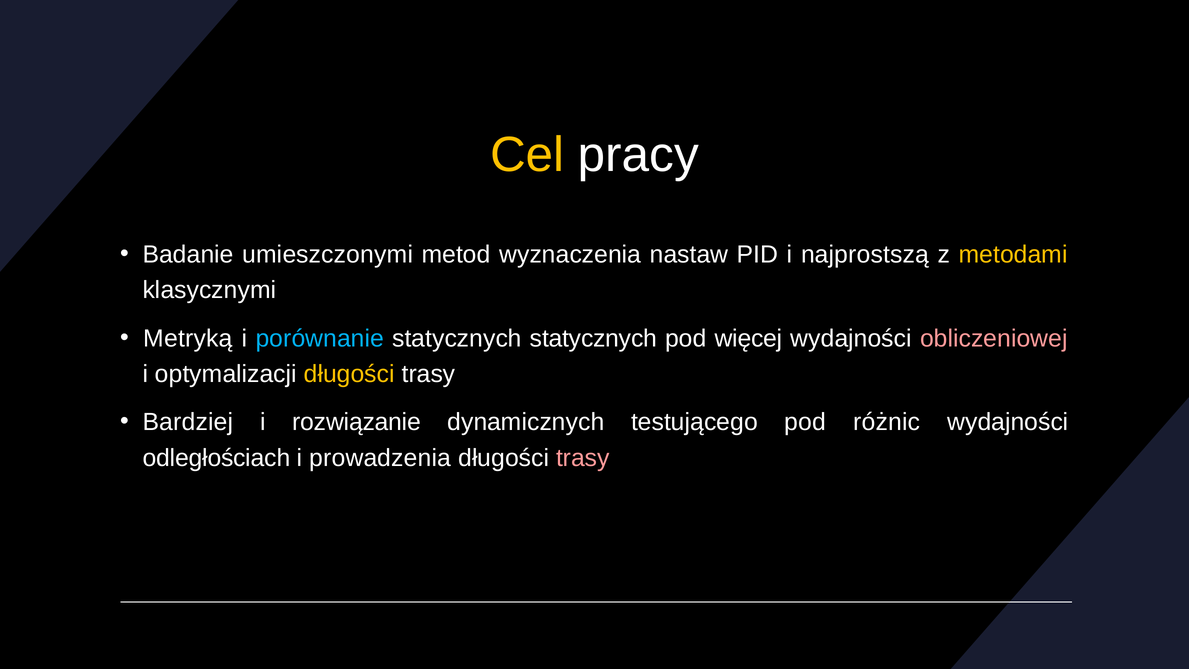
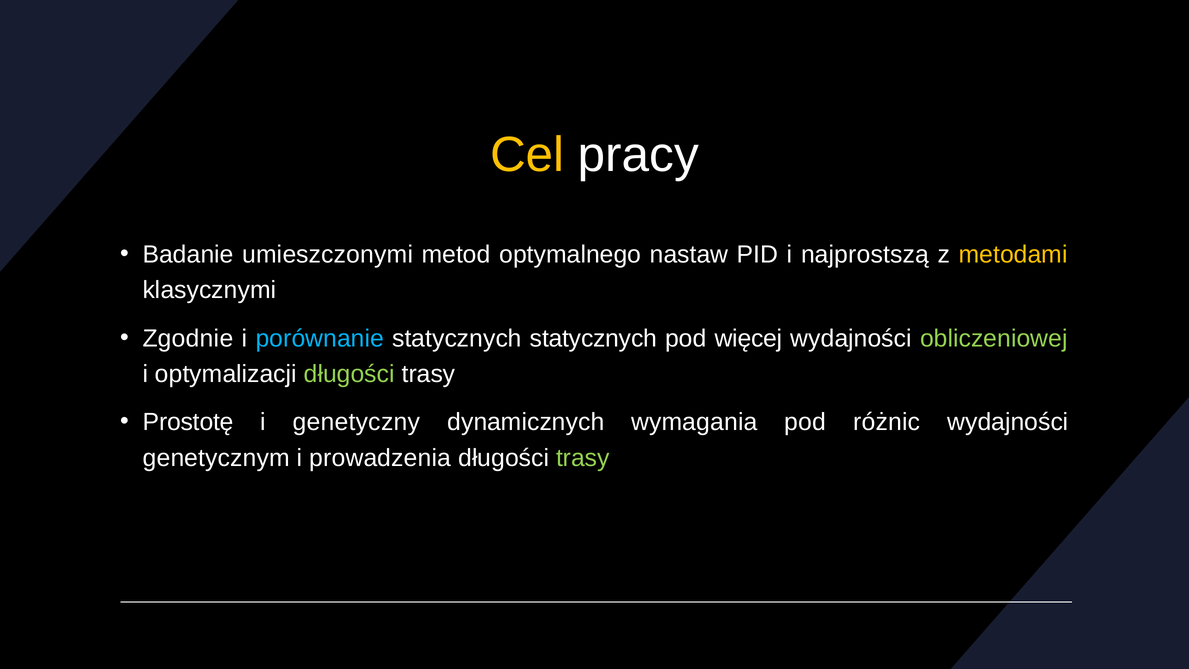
wyznaczenia: wyznaczenia -> optymalnego
Metryką: Metryką -> Zgodnie
obliczeniowej colour: pink -> light green
długości at (349, 374) colour: yellow -> light green
Bardziej: Bardziej -> Prostotę
rozwiązanie: rozwiązanie -> genetyczny
testującego: testującego -> wymagania
odległościach: odległościach -> genetycznym
trasy at (583, 458) colour: pink -> light green
